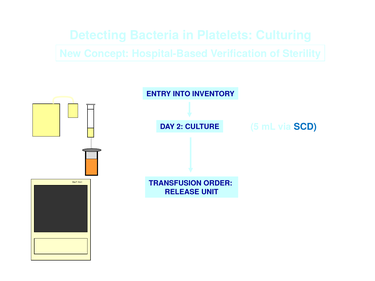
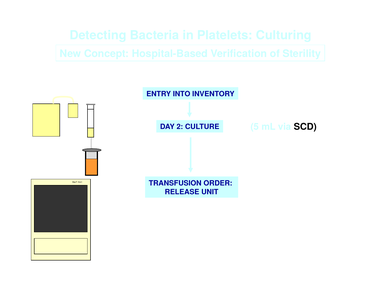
SCD colour: blue -> black
